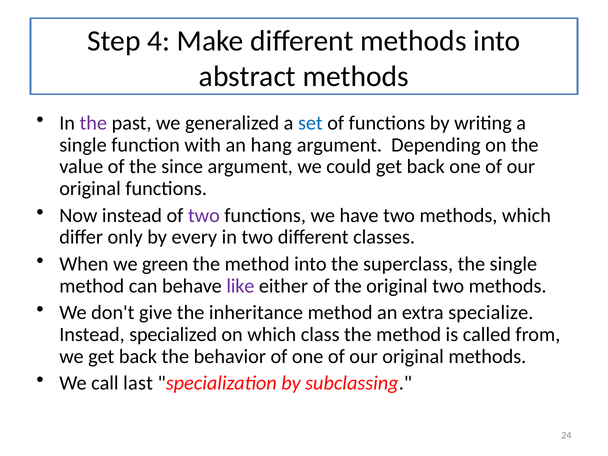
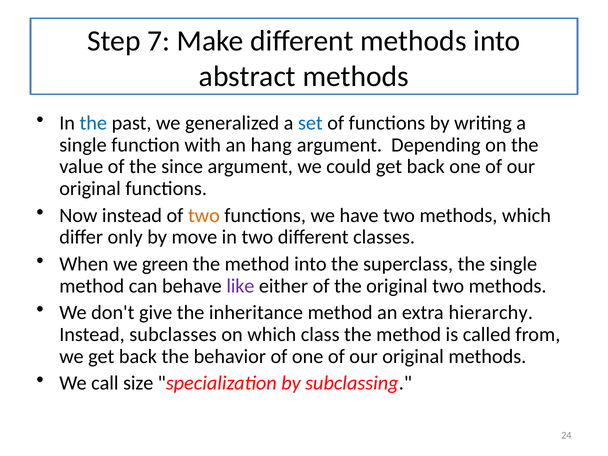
4: 4 -> 7
the at (93, 123) colour: purple -> blue
two at (204, 215) colour: purple -> orange
every: every -> move
specialize: specialize -> hierarchy
specialized: specialized -> subclasses
last: last -> size
